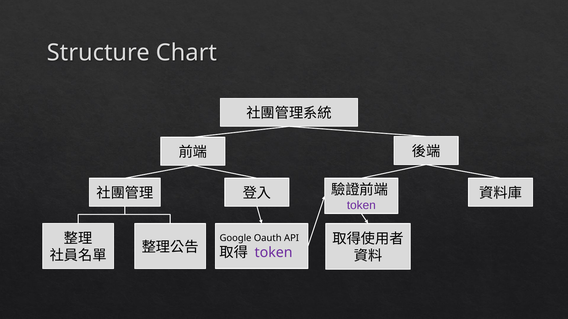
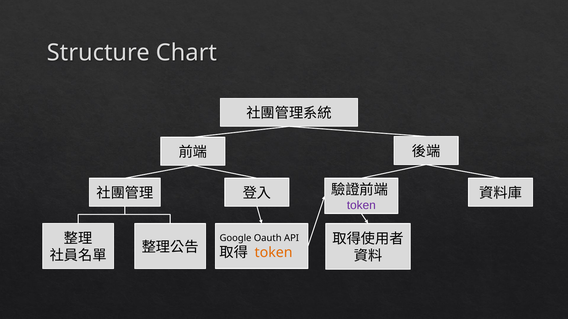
token at (274, 253) colour: purple -> orange
